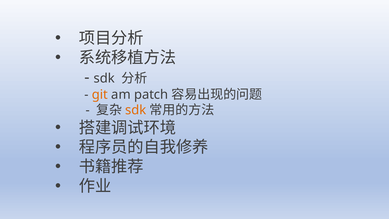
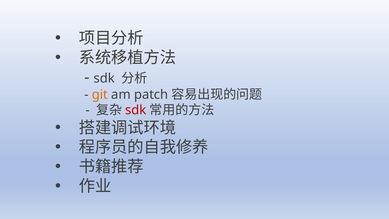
sdk at (136, 110) colour: orange -> red
